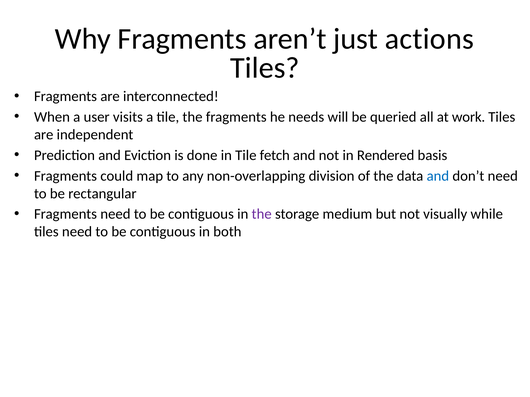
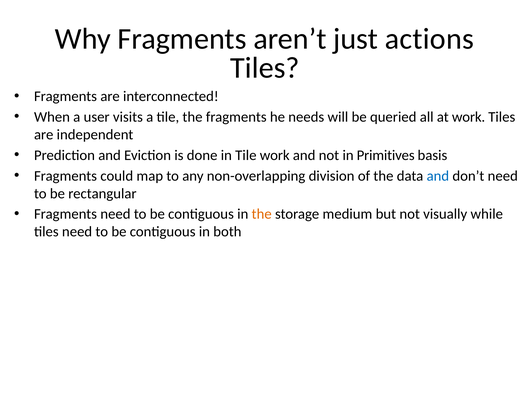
Tile fetch: fetch -> work
Rendered: Rendered -> Primitives
the at (262, 214) colour: purple -> orange
